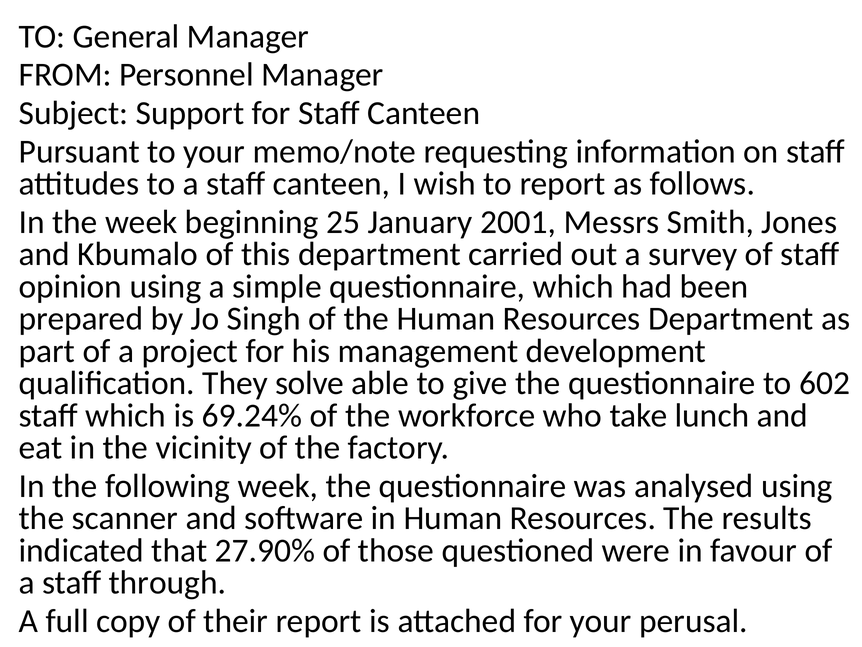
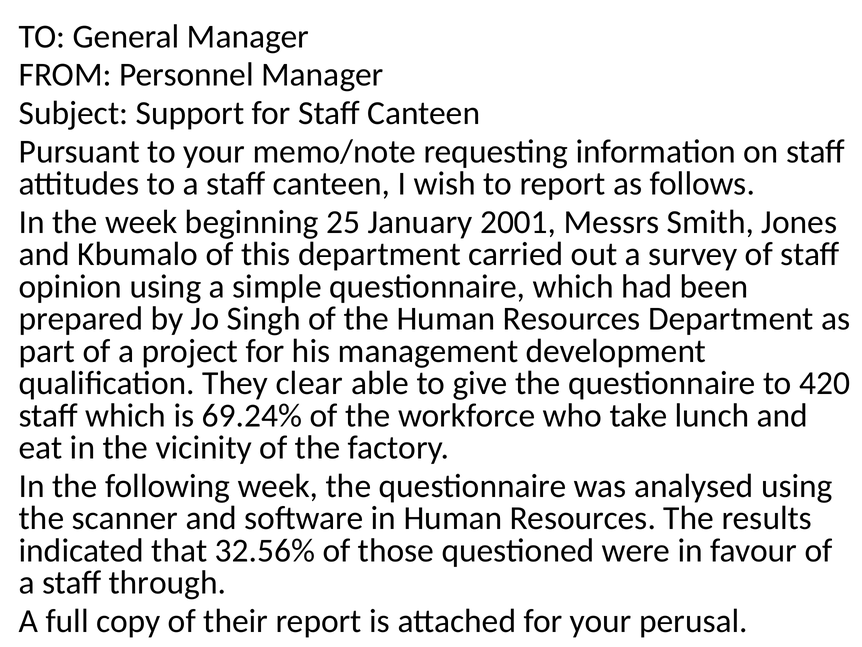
solve: solve -> clear
602: 602 -> 420
27.90%: 27.90% -> 32.56%
